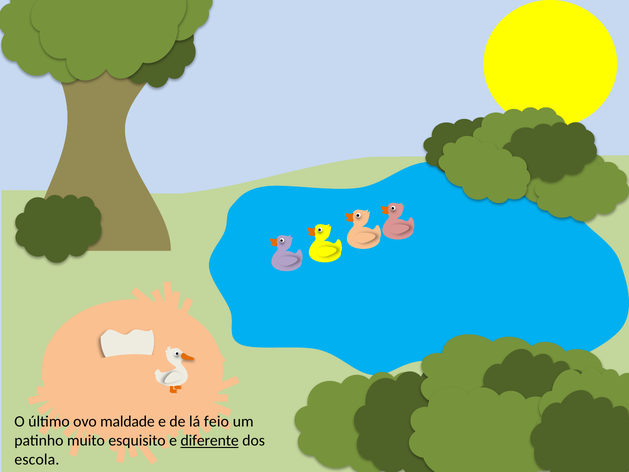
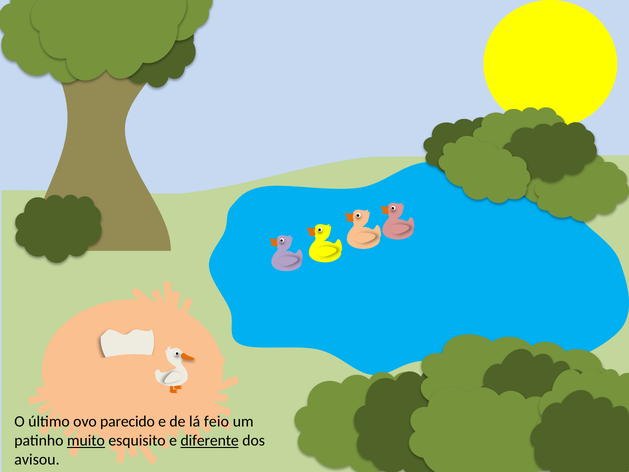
maldade: maldade -> parecido
muito underline: none -> present
escola: escola -> avisou
